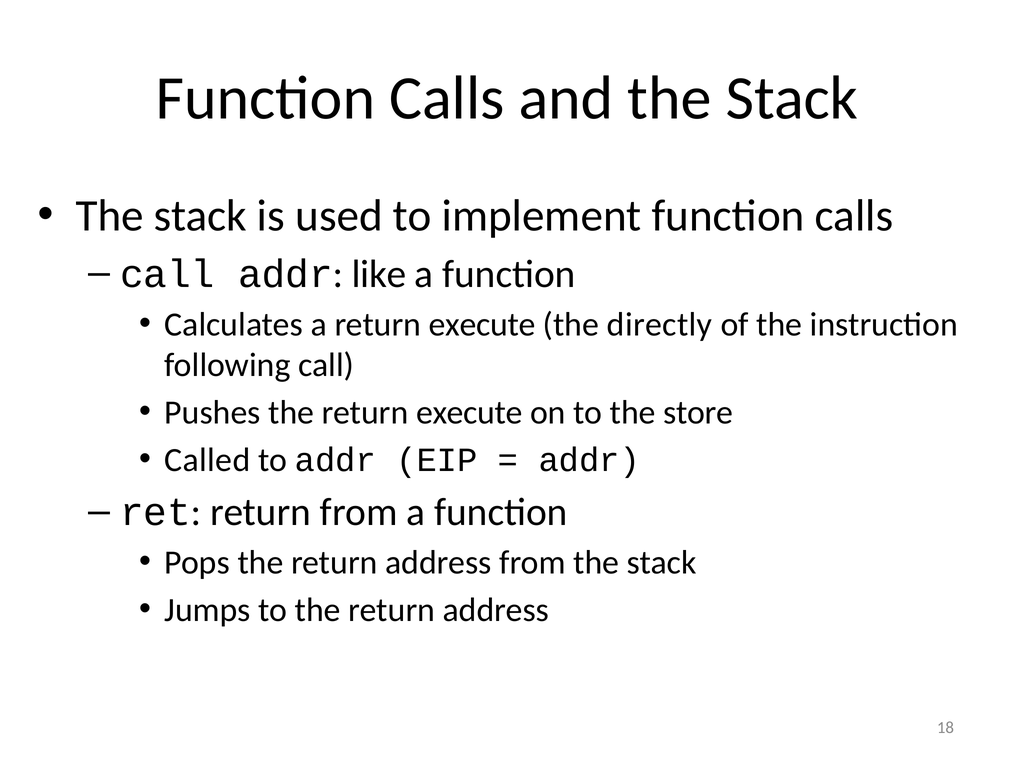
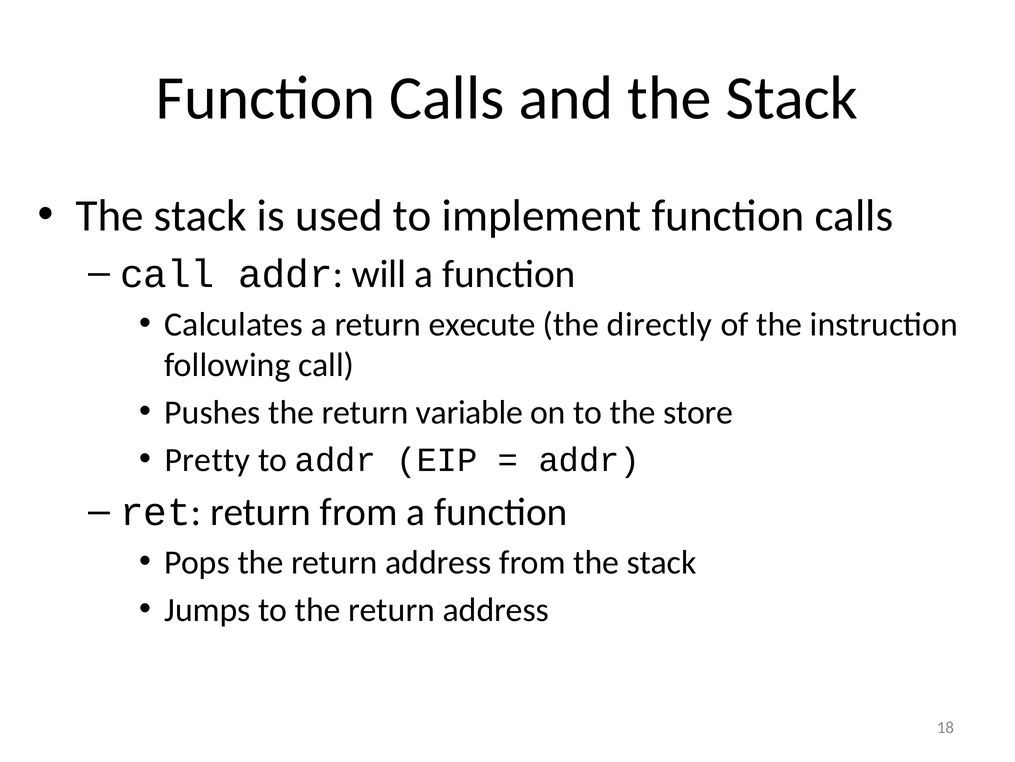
like: like -> will
the return execute: execute -> variable
Called: Called -> Pretty
